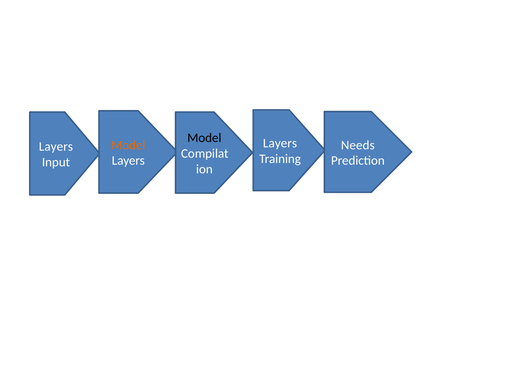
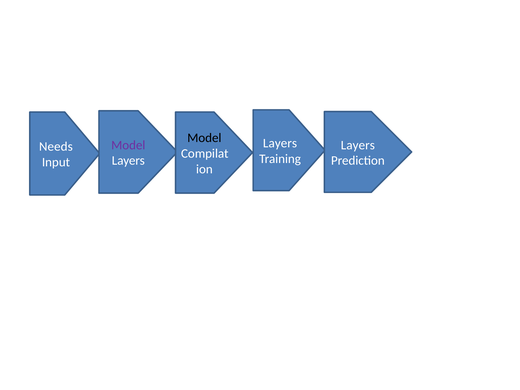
Model at (128, 145) colour: orange -> purple
Needs at (358, 145): Needs -> Layers
Layers at (56, 147): Layers -> Needs
